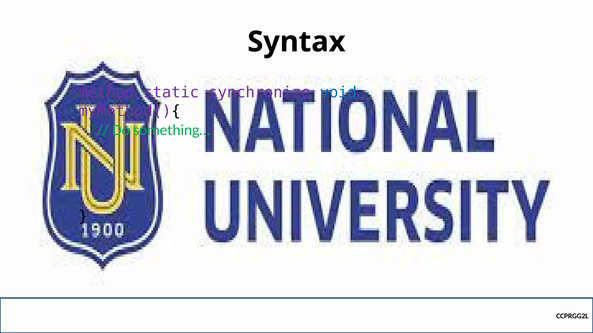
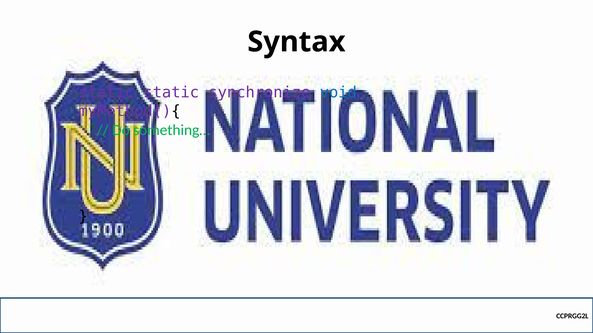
method at (106, 93): method -> static
